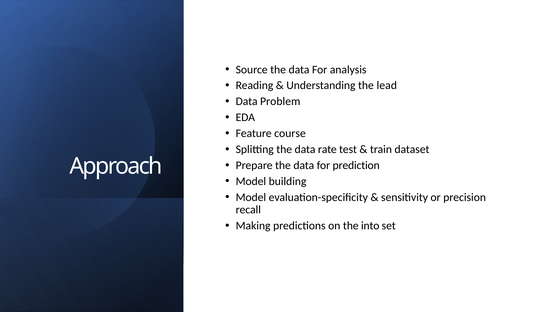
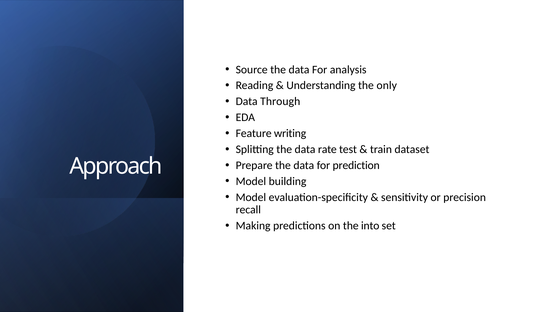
lead: lead -> only
Problem: Problem -> Through
course: course -> writing
